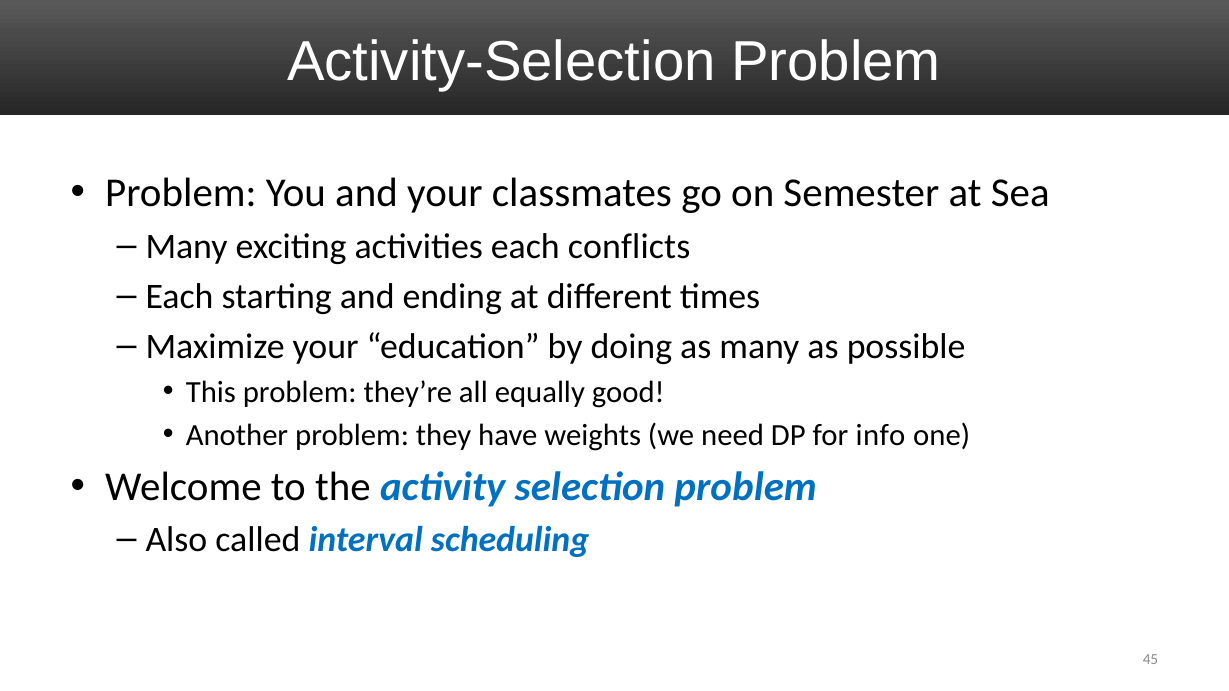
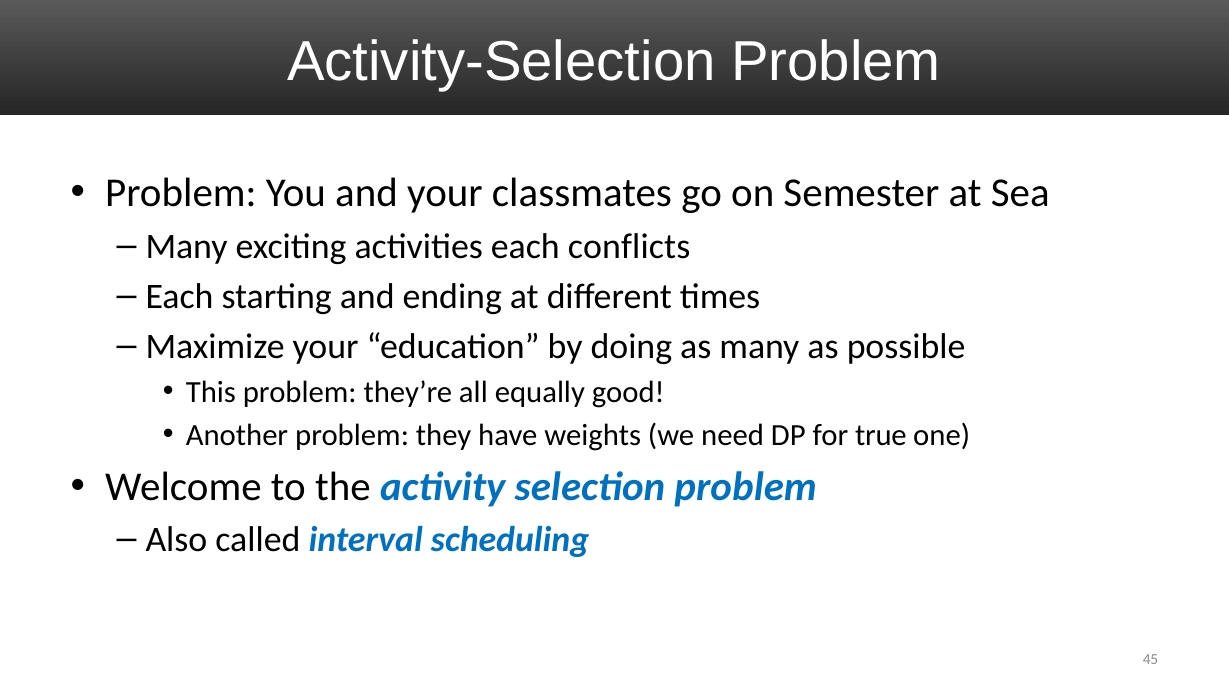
info: info -> true
